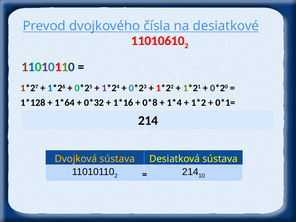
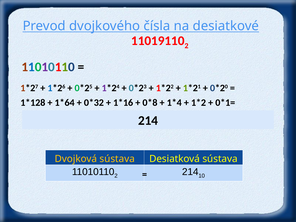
11010610: 11010610 -> 11019110
